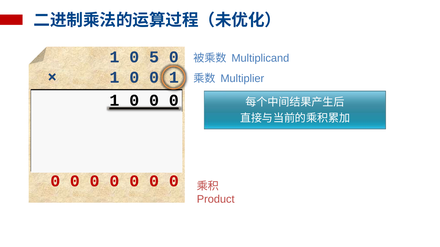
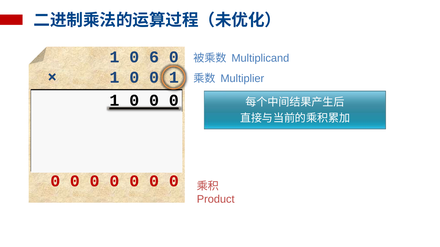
5: 5 -> 6
